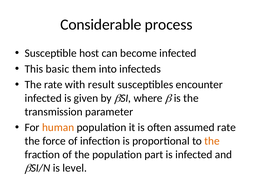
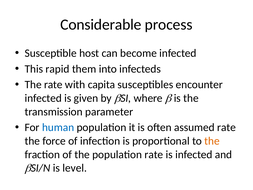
basic: basic -> rapid
result: result -> capita
human colour: orange -> blue
population part: part -> rate
